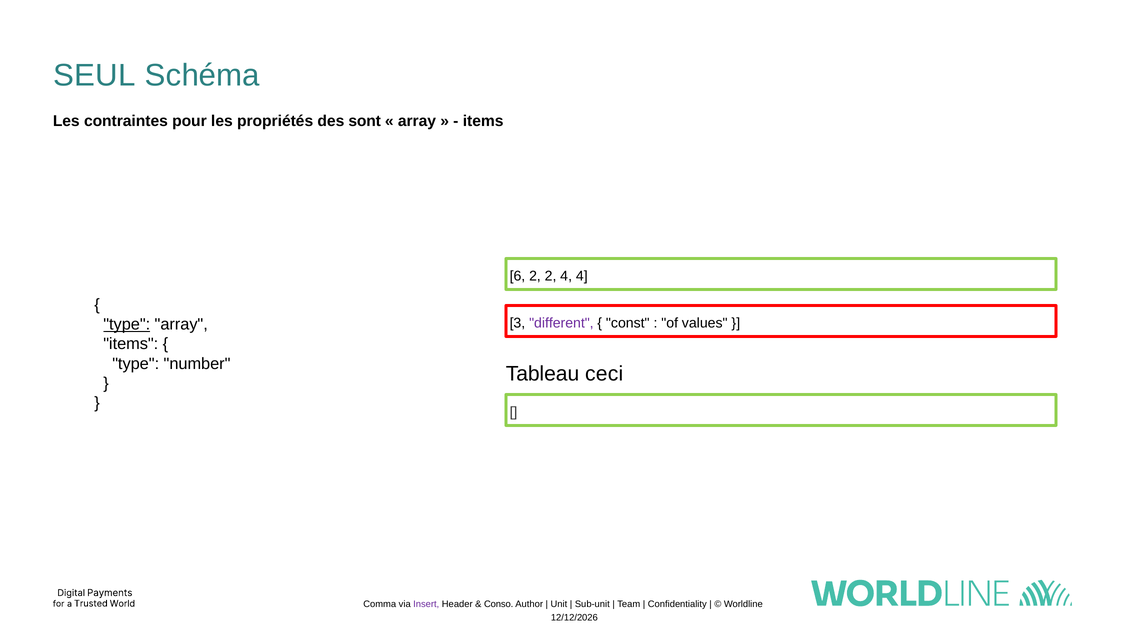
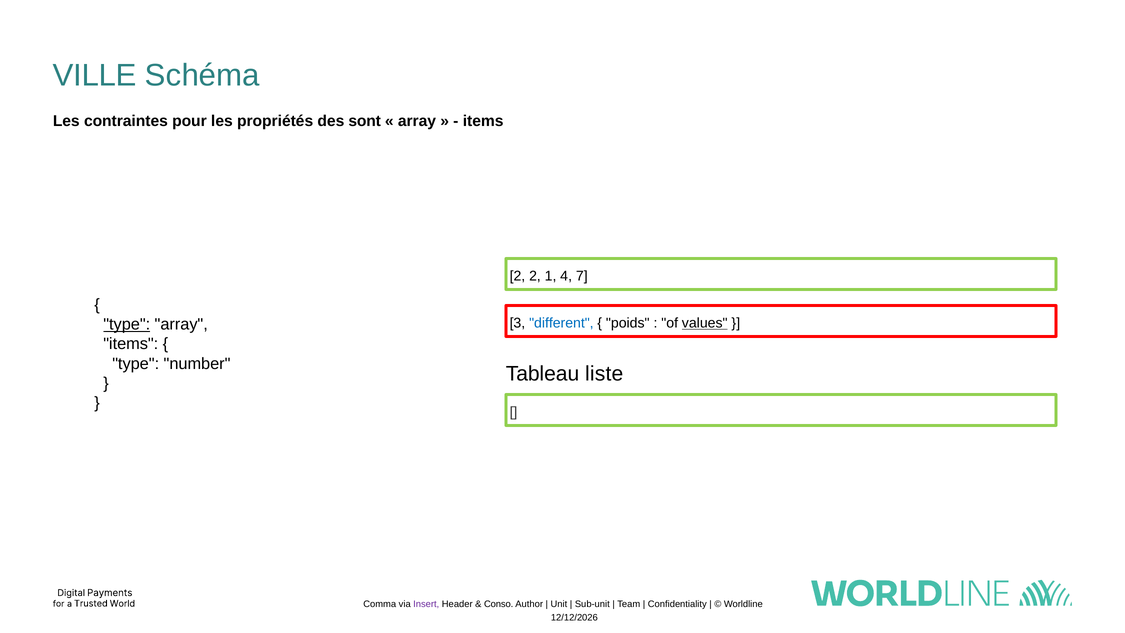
SEUL: SEUL -> VILLE
6 at (517, 276): 6 -> 2
2 2: 2 -> 1
4 4: 4 -> 7
different colour: purple -> blue
const: const -> poids
values underline: none -> present
ceci: ceci -> liste
